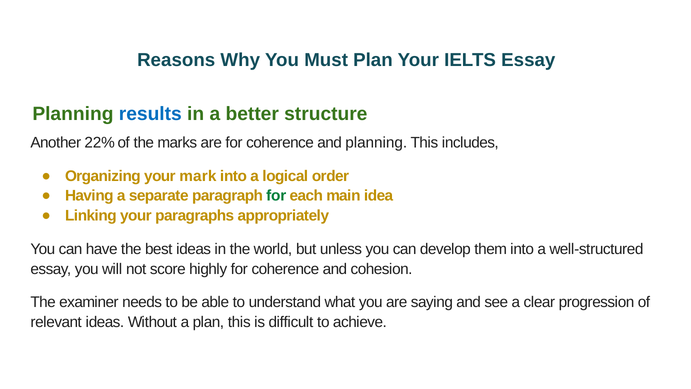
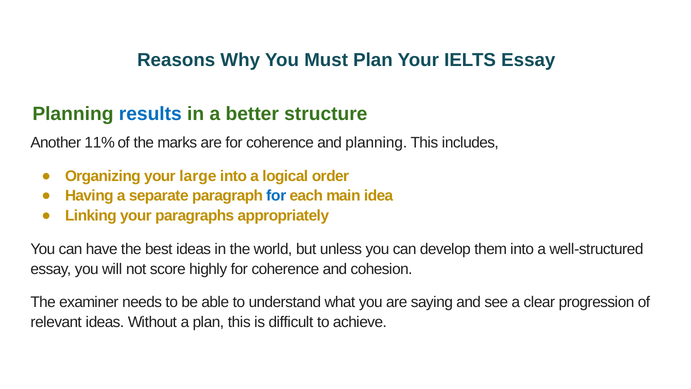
22%: 22% -> 11%
mark: mark -> large
for at (276, 196) colour: green -> blue
